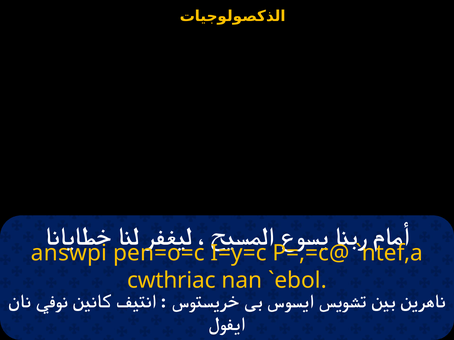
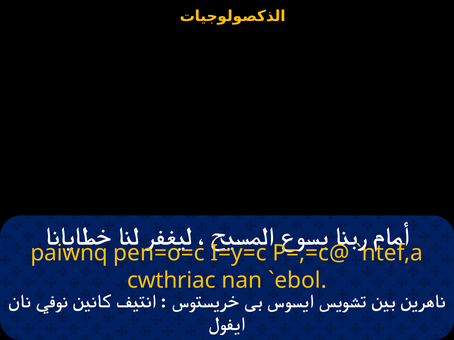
answpi: answpi -> paiwnq
